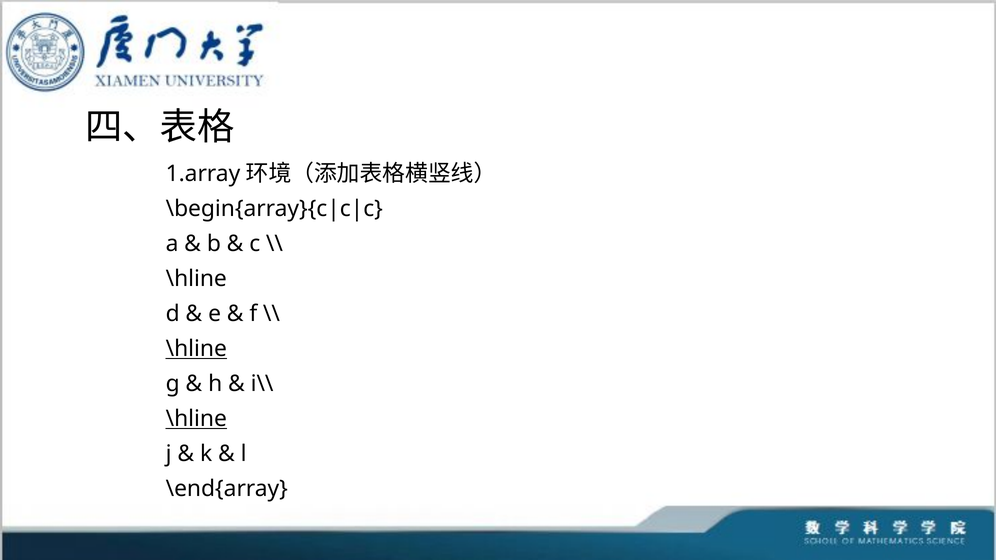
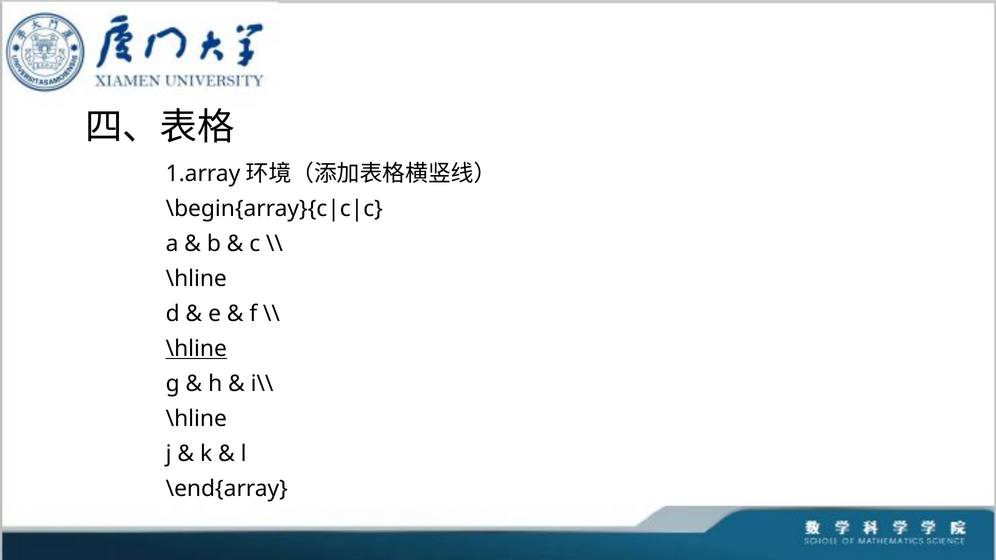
\hline at (196, 419) underline: present -> none
